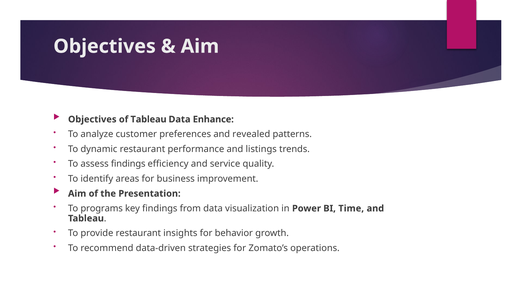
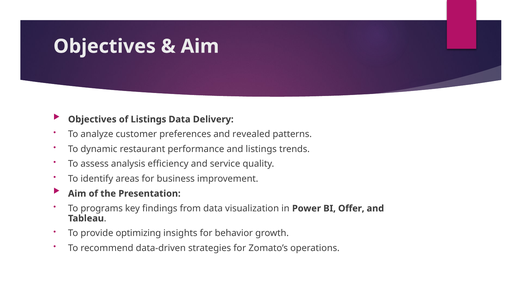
of Tableau: Tableau -> Listings
Enhance: Enhance -> Delivery
assess findings: findings -> analysis
Time: Time -> Offer
provide restaurant: restaurant -> optimizing
